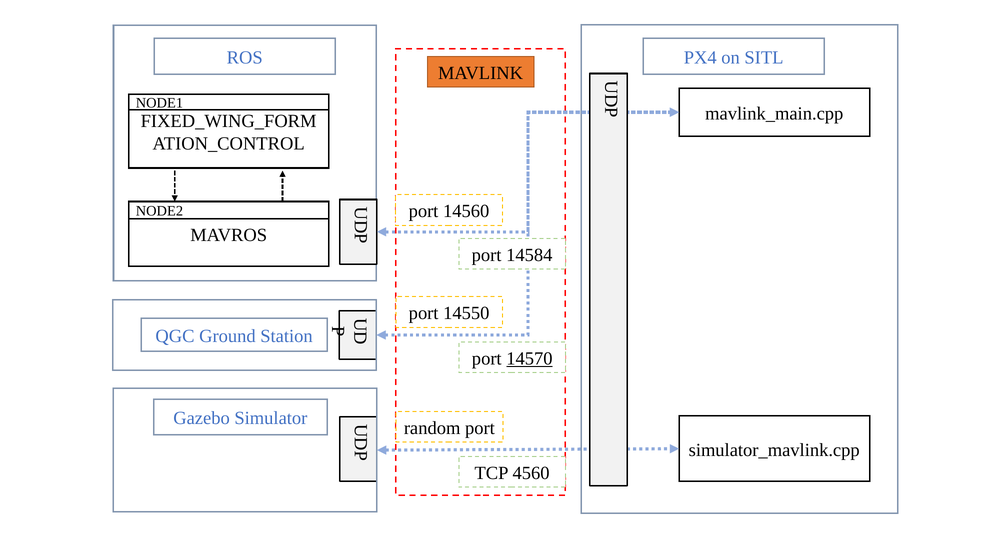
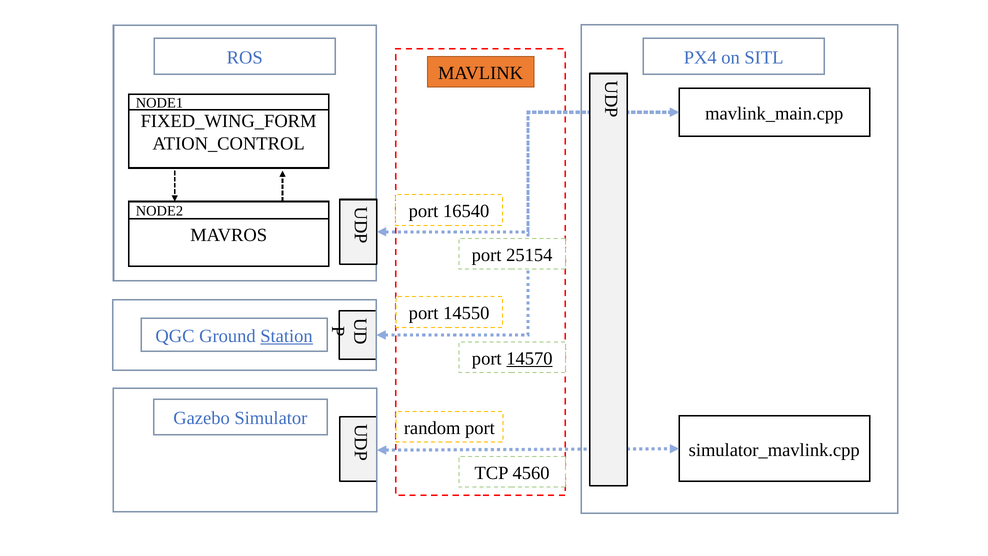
14560: 14560 -> 16540
14584: 14584 -> 25154
Station underline: none -> present
